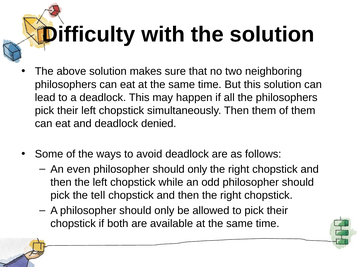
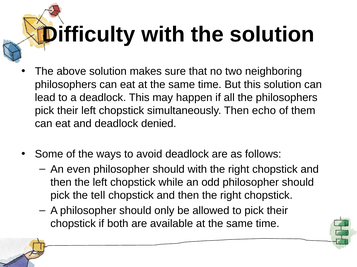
Then them: them -> echo
even philosopher should only: only -> with
